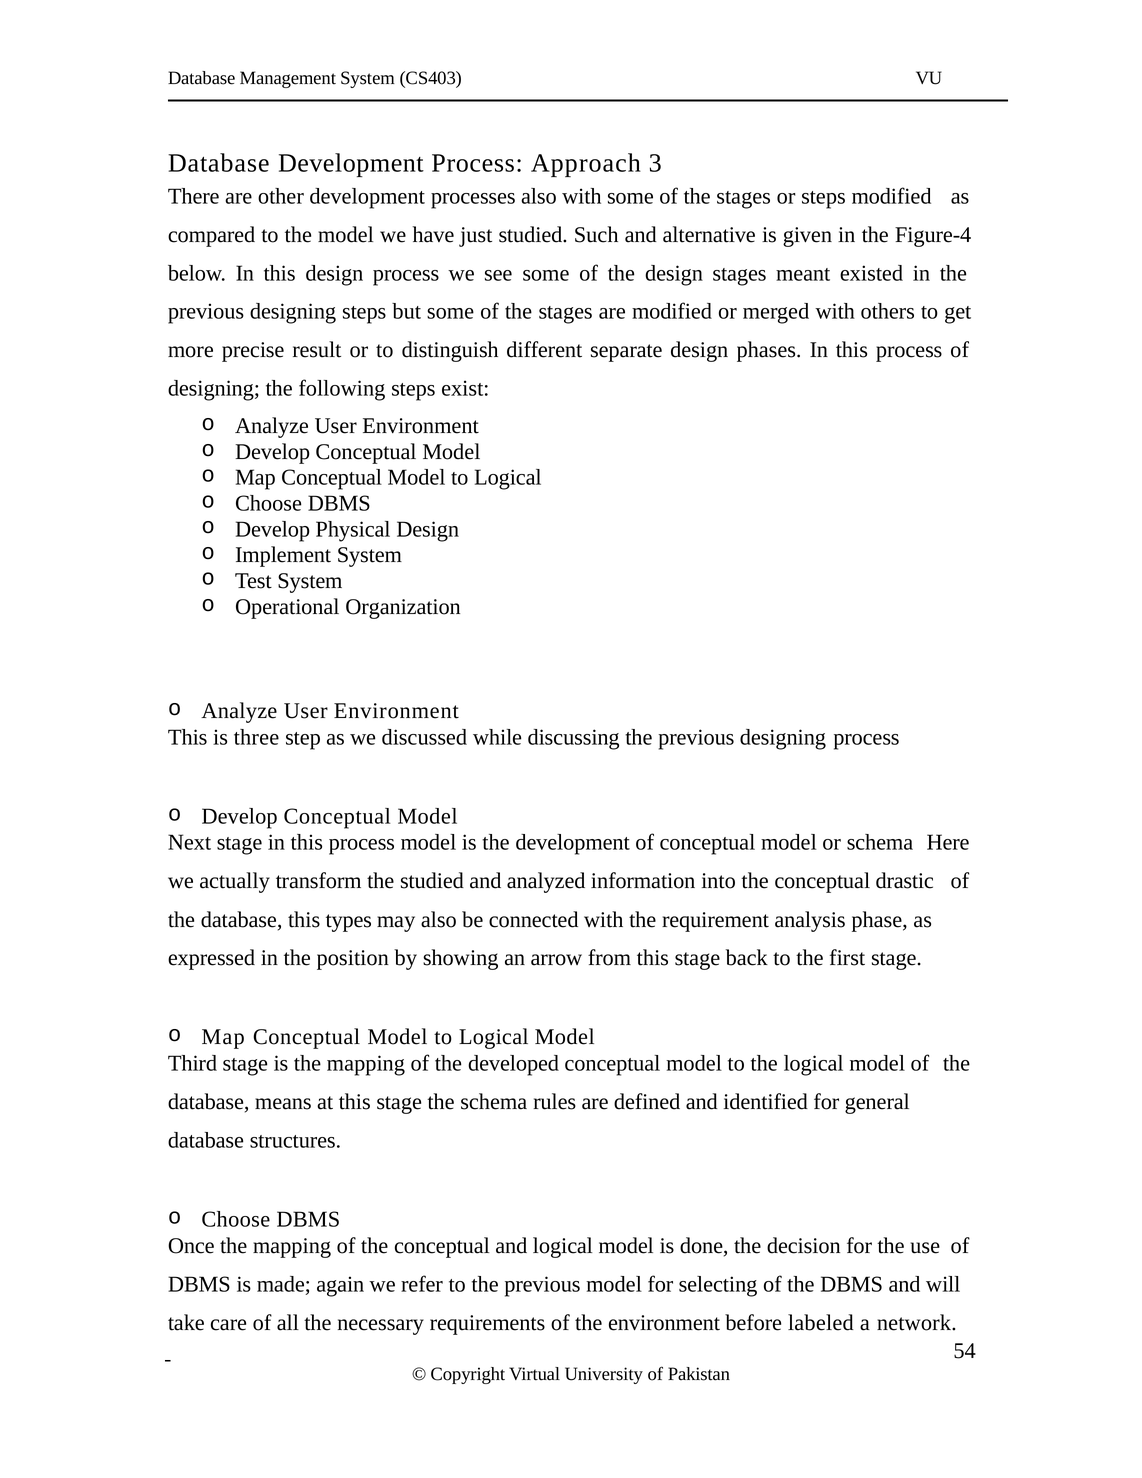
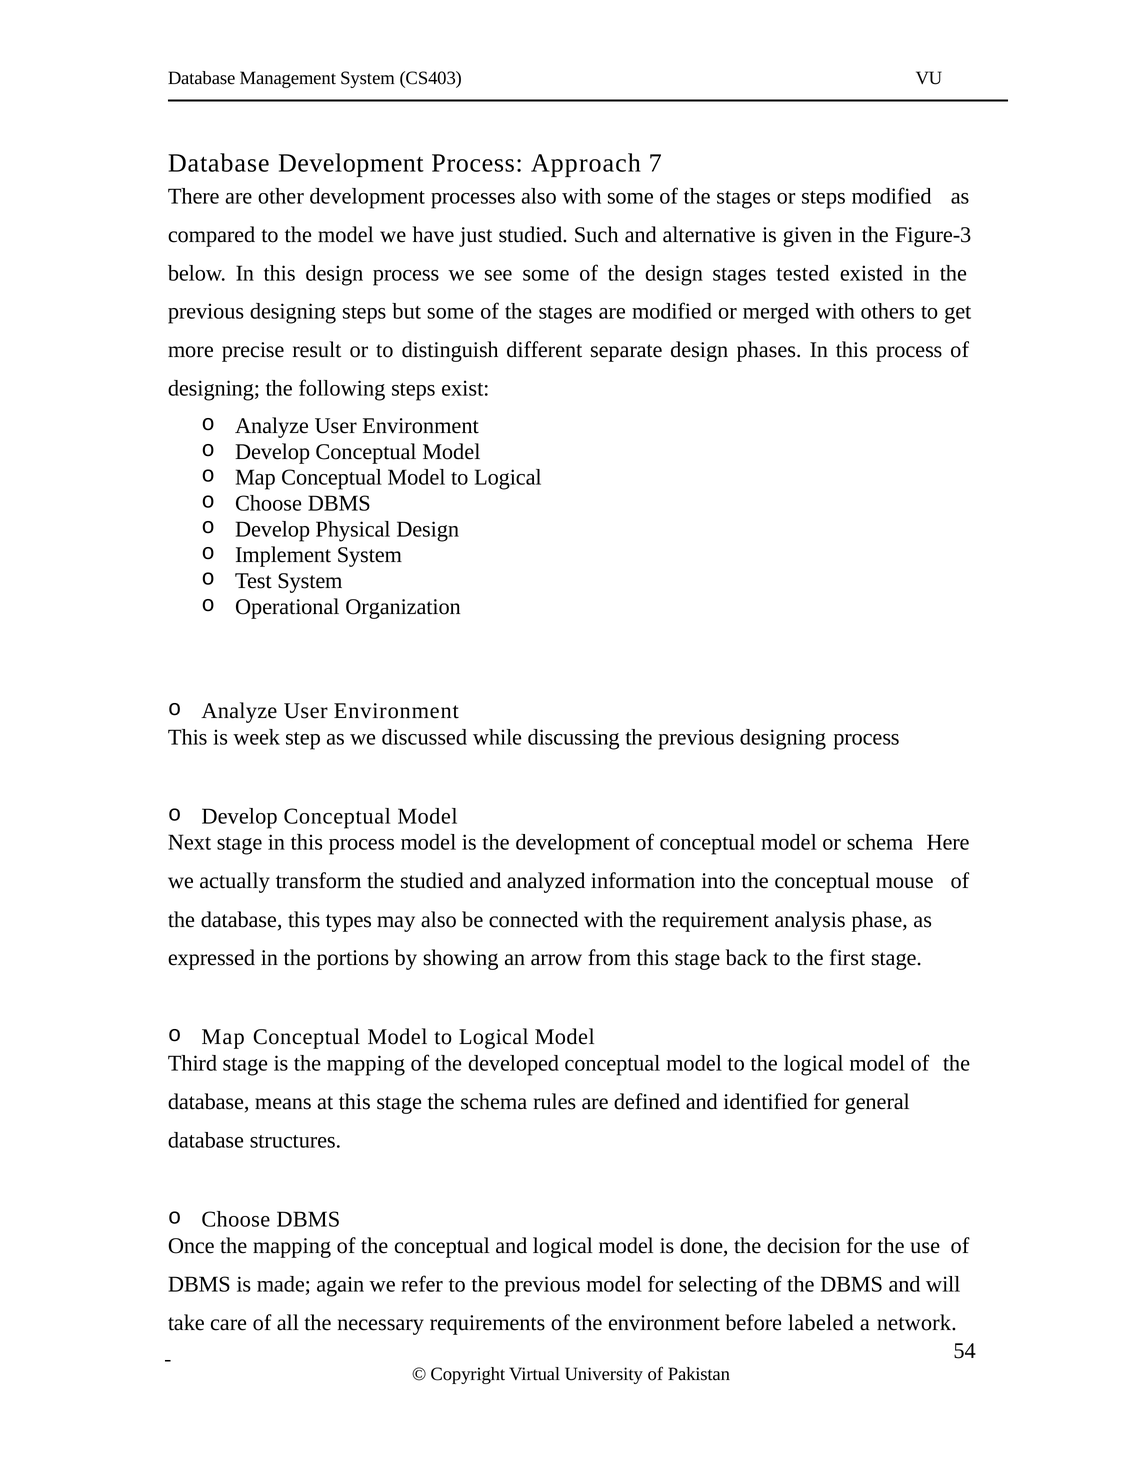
3: 3 -> 7
Figure-4: Figure-4 -> Figure-3
meant: meant -> tested
three: three -> week
drastic: drastic -> mouse
position: position -> portions
